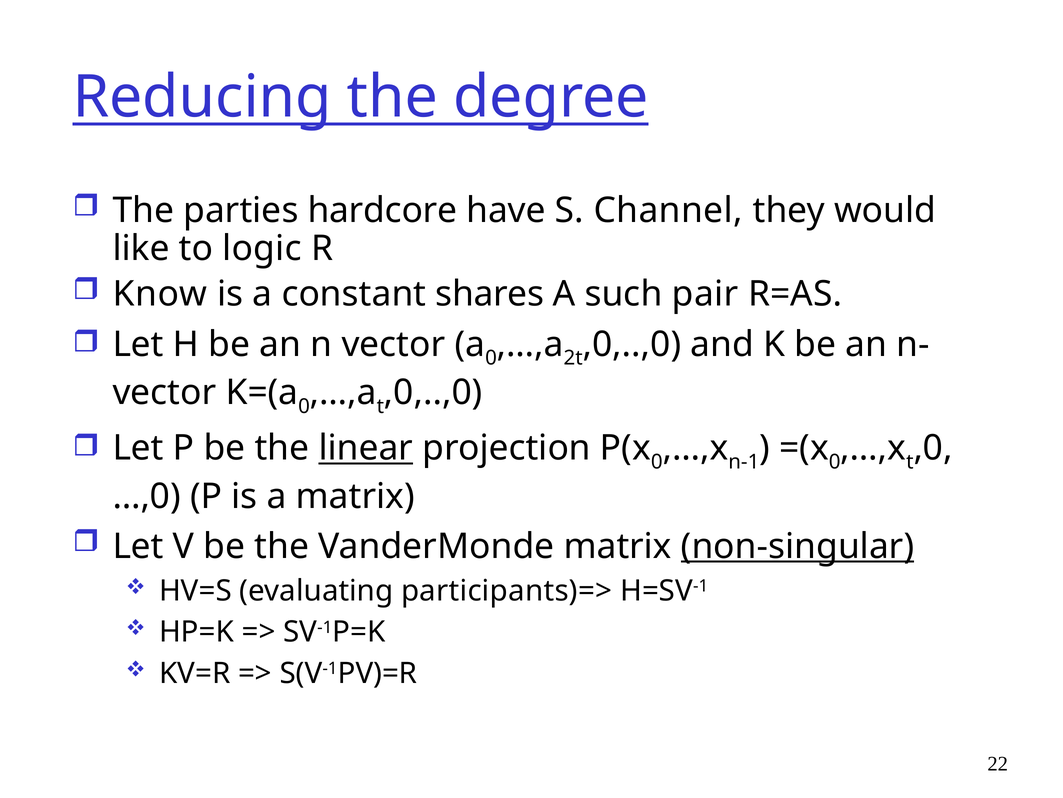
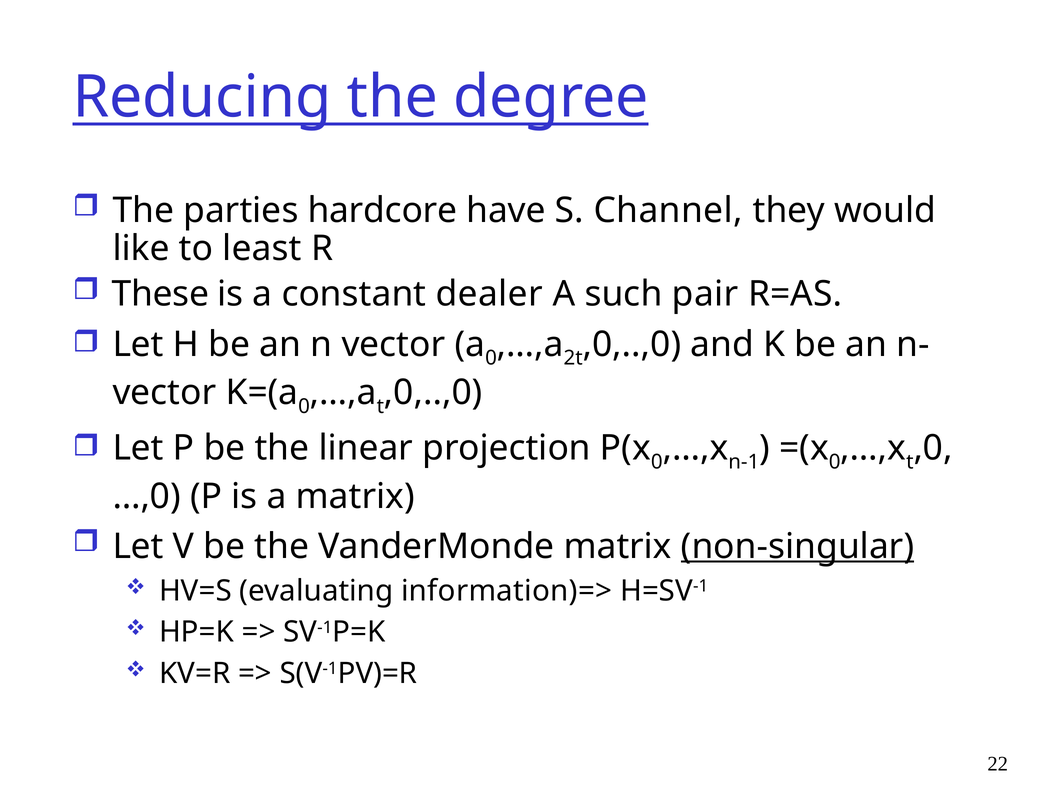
logic: logic -> least
Know: Know -> These
shares: shares -> dealer
linear underline: present -> none
participants)=>: participants)=> -> information)=>
